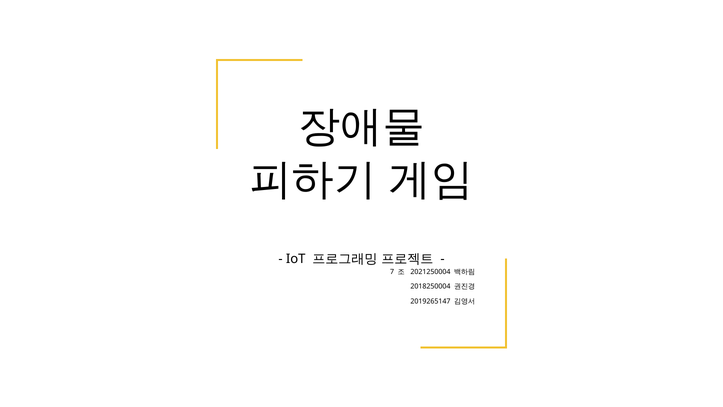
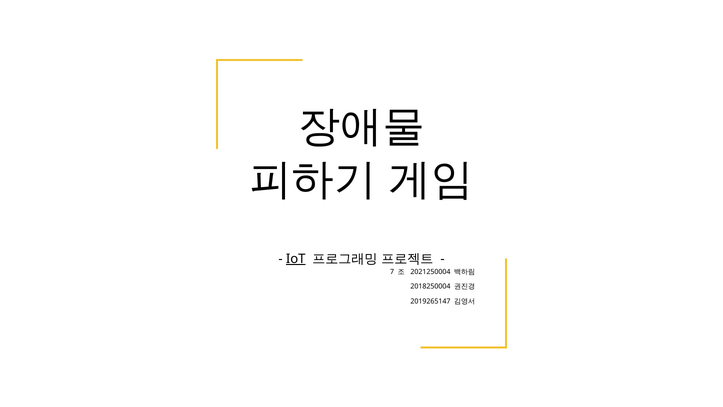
IoT underline: none -> present
